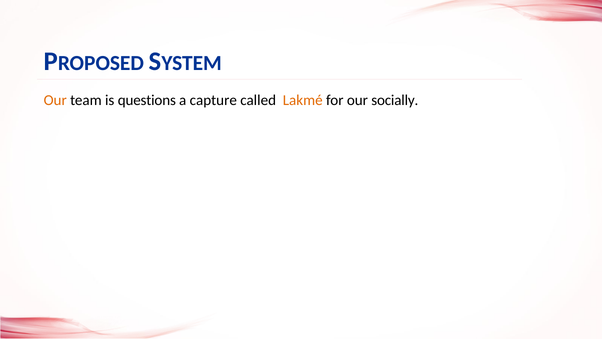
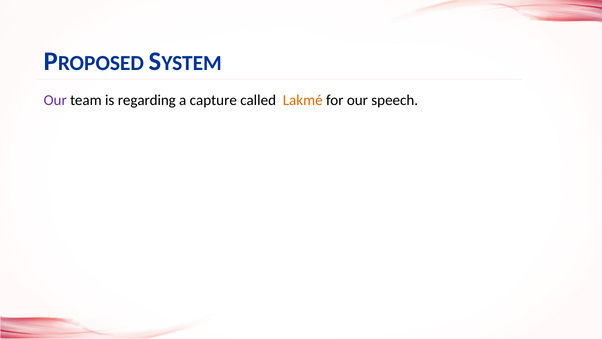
Our at (55, 100) colour: orange -> purple
questions: questions -> regarding
socially: socially -> speech
